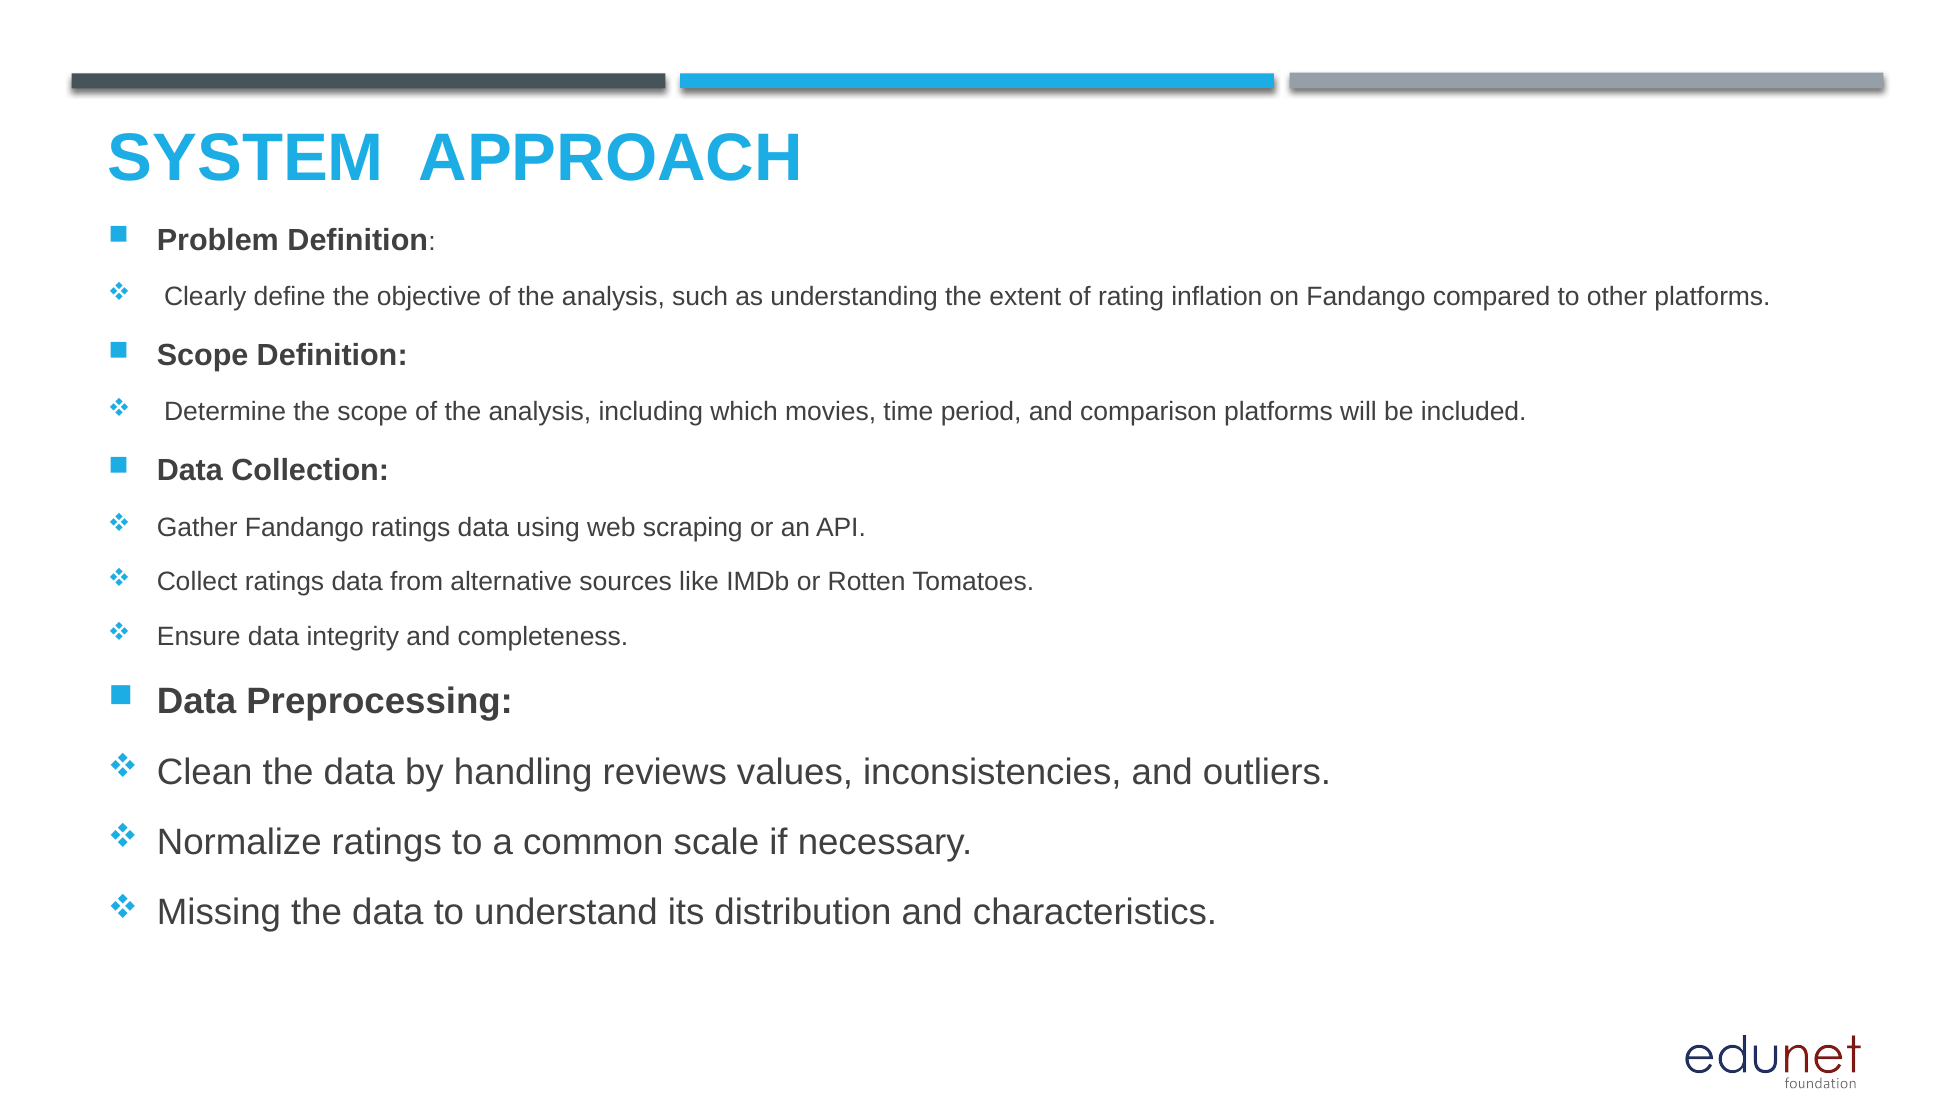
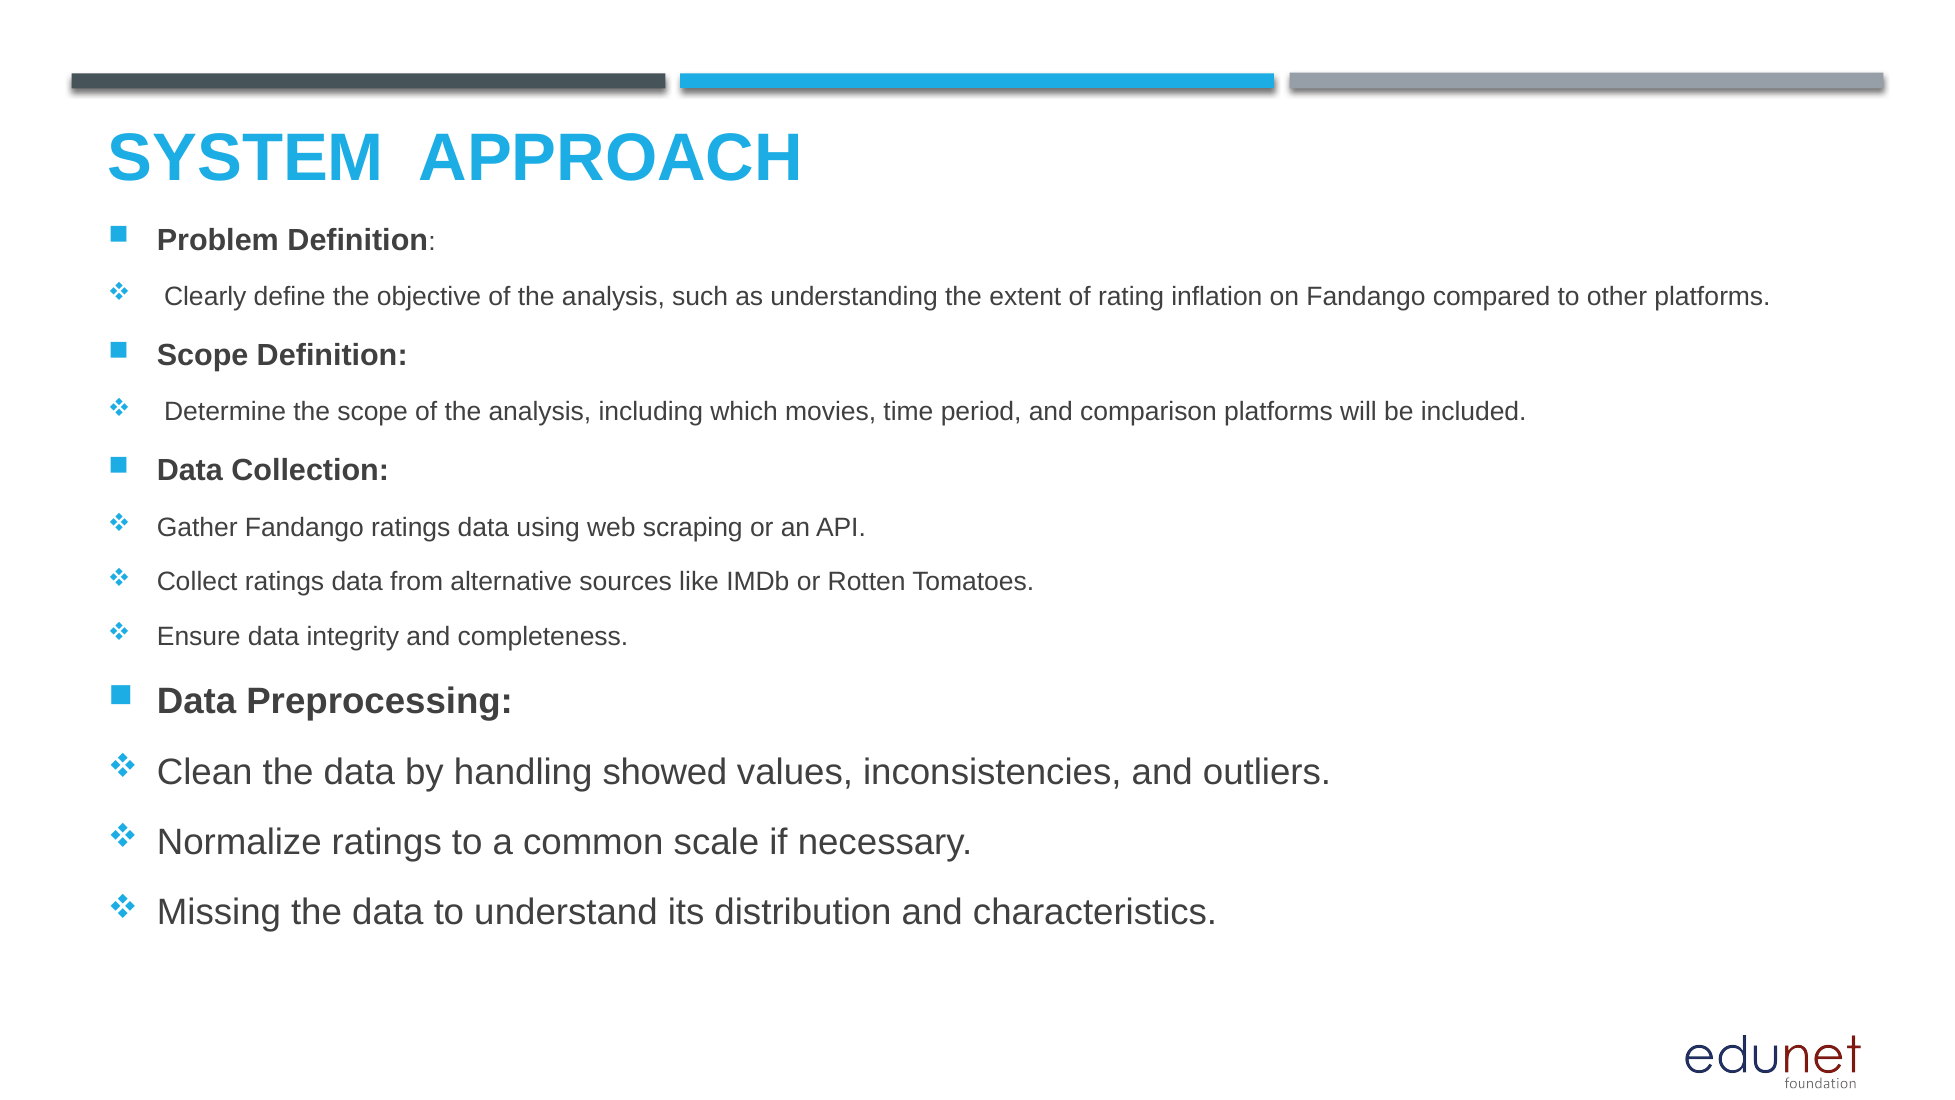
reviews: reviews -> showed
